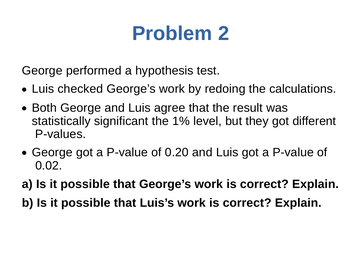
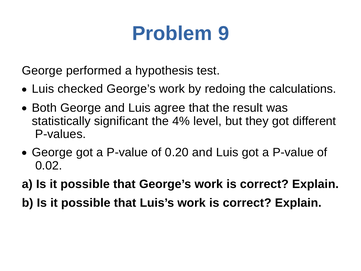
2: 2 -> 9
1%: 1% -> 4%
